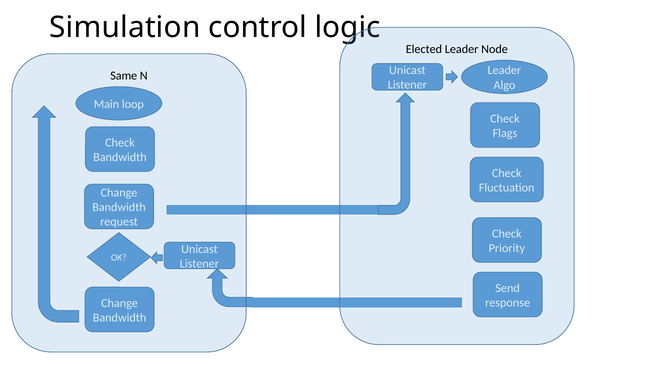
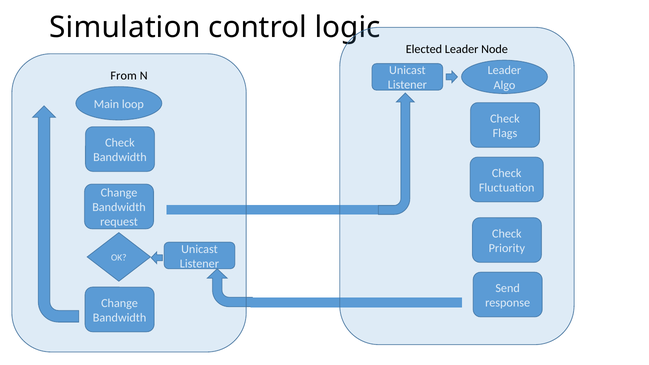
Same: Same -> From
